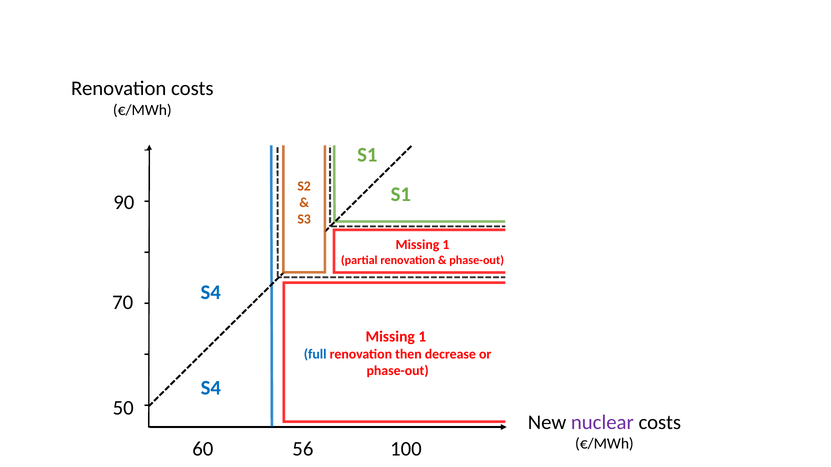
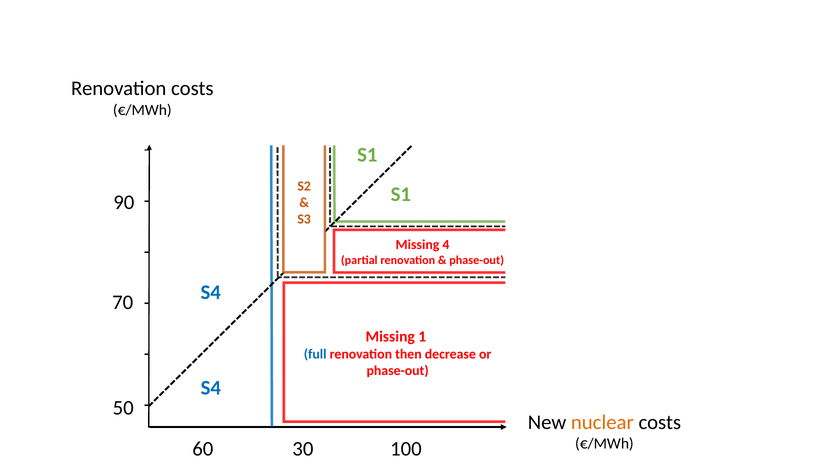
1 at (446, 245): 1 -> 4
nuclear colour: purple -> orange
56: 56 -> 30
